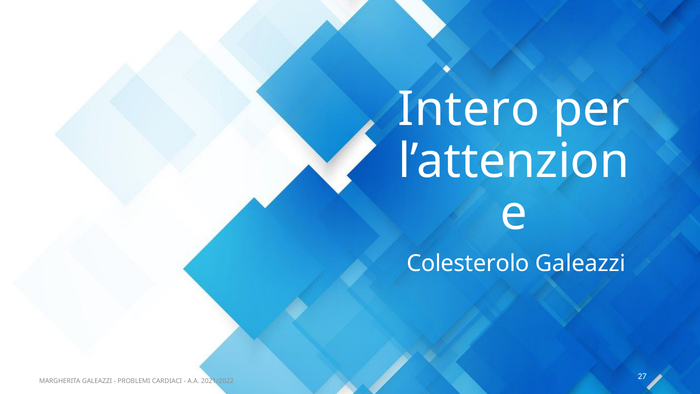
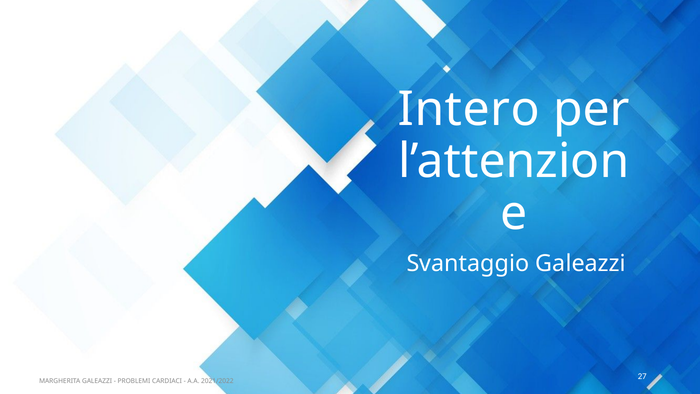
Colesterolo: Colesterolo -> Svantaggio
